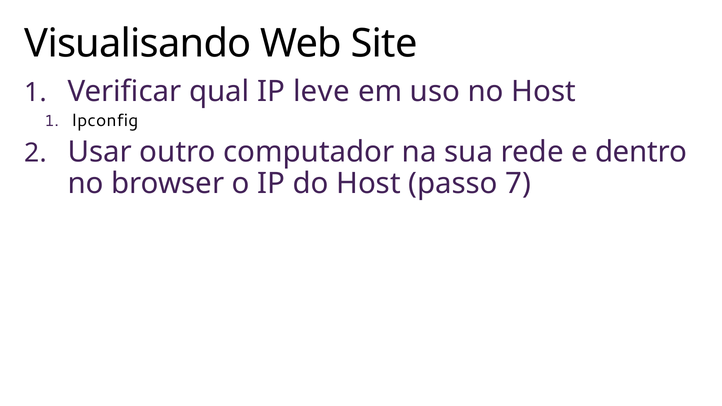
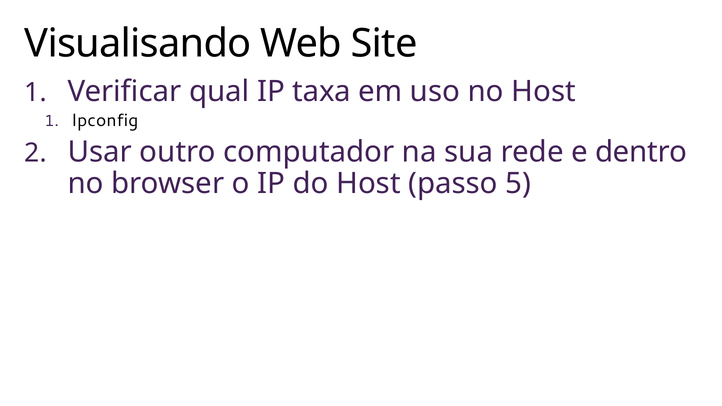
leve: leve -> taxa
7: 7 -> 5
